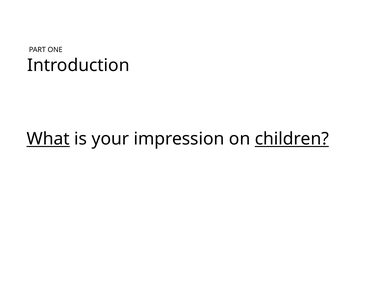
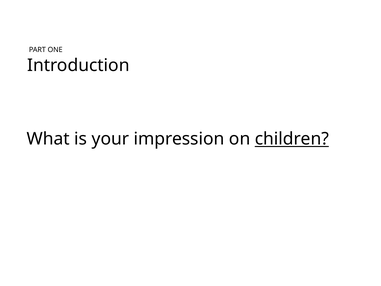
What underline: present -> none
